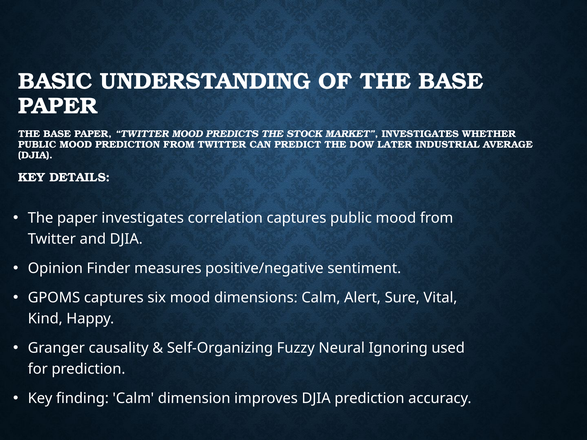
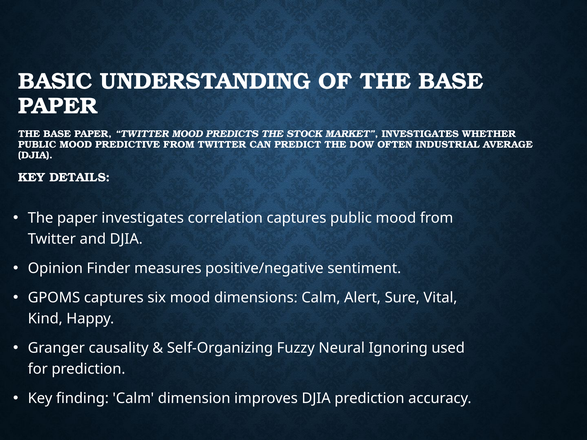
MOOD PREDICTION: PREDICTION -> PREDICTIVE
LATER: LATER -> OFTEN
